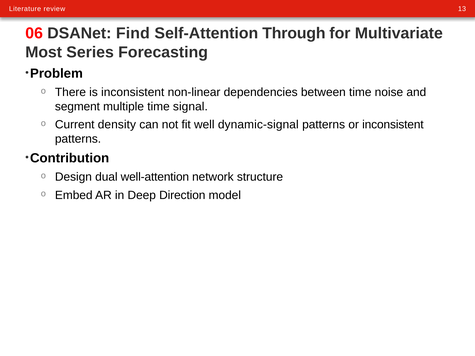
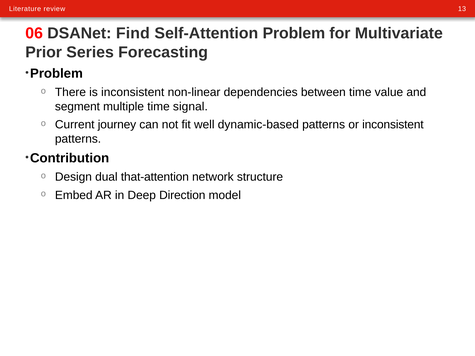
Self-Attention Through: Through -> Problem
Most: Most -> Prior
noise: noise -> value
density: density -> journey
dynamic-signal: dynamic-signal -> dynamic-based
well-attention: well-attention -> that-attention
